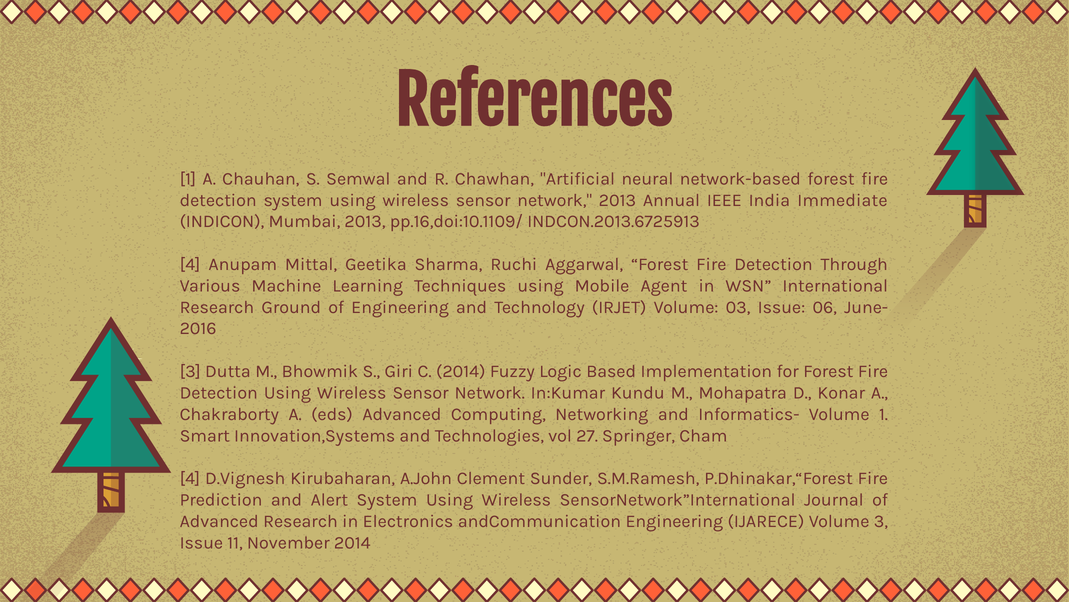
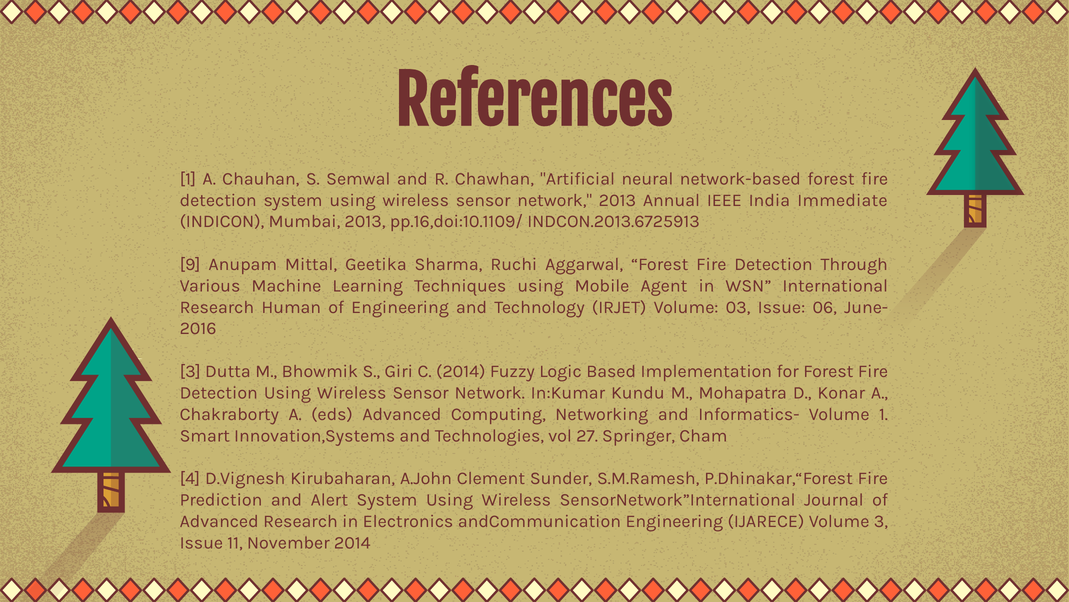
4 at (190, 264): 4 -> 9
Ground: Ground -> Human
